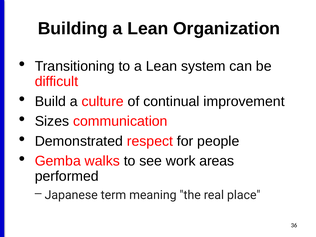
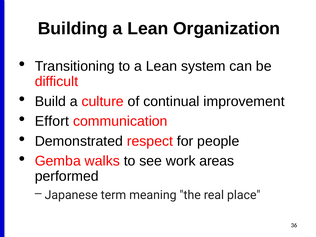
Sizes: Sizes -> Effort
